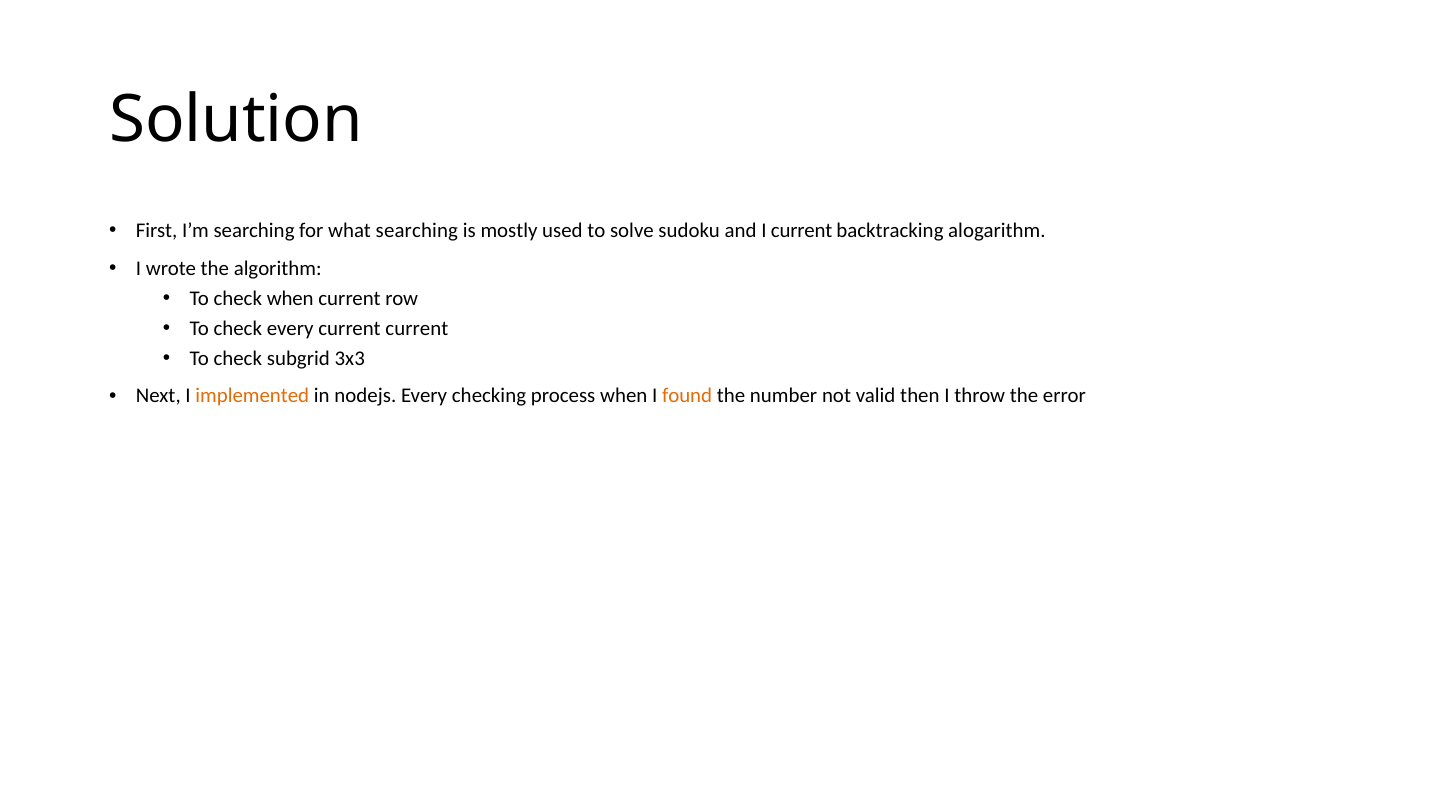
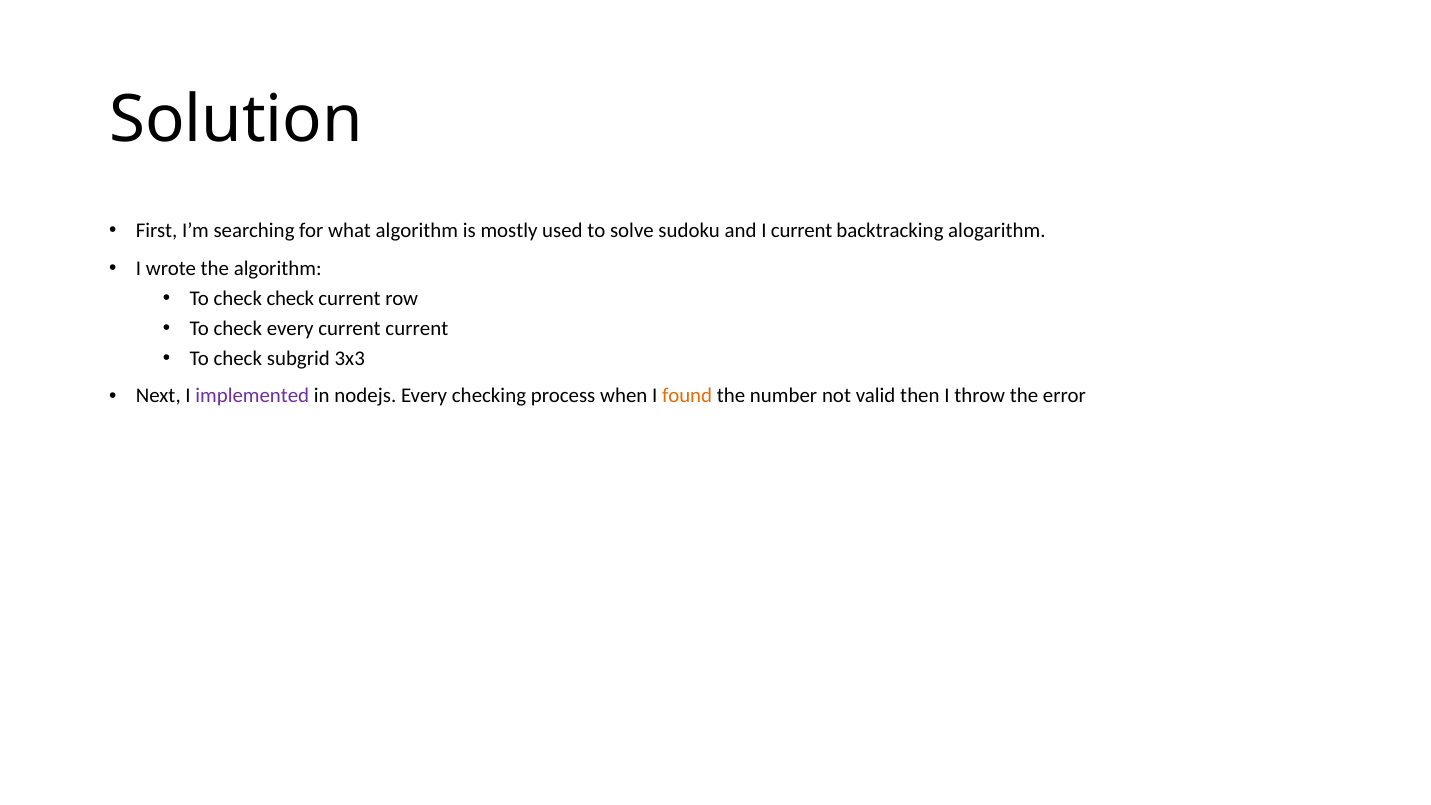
what searching: searching -> algorithm
check when: when -> check
implemented colour: orange -> purple
